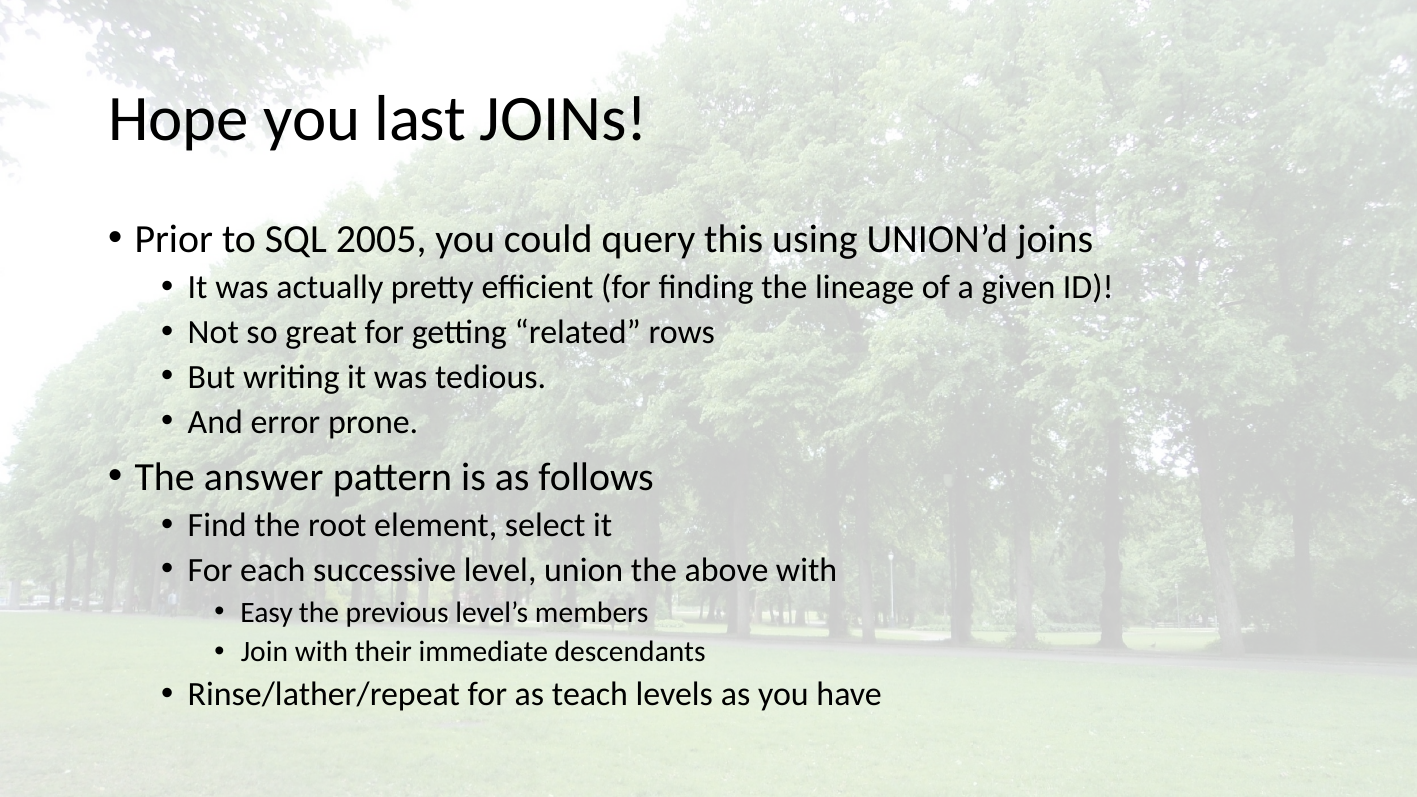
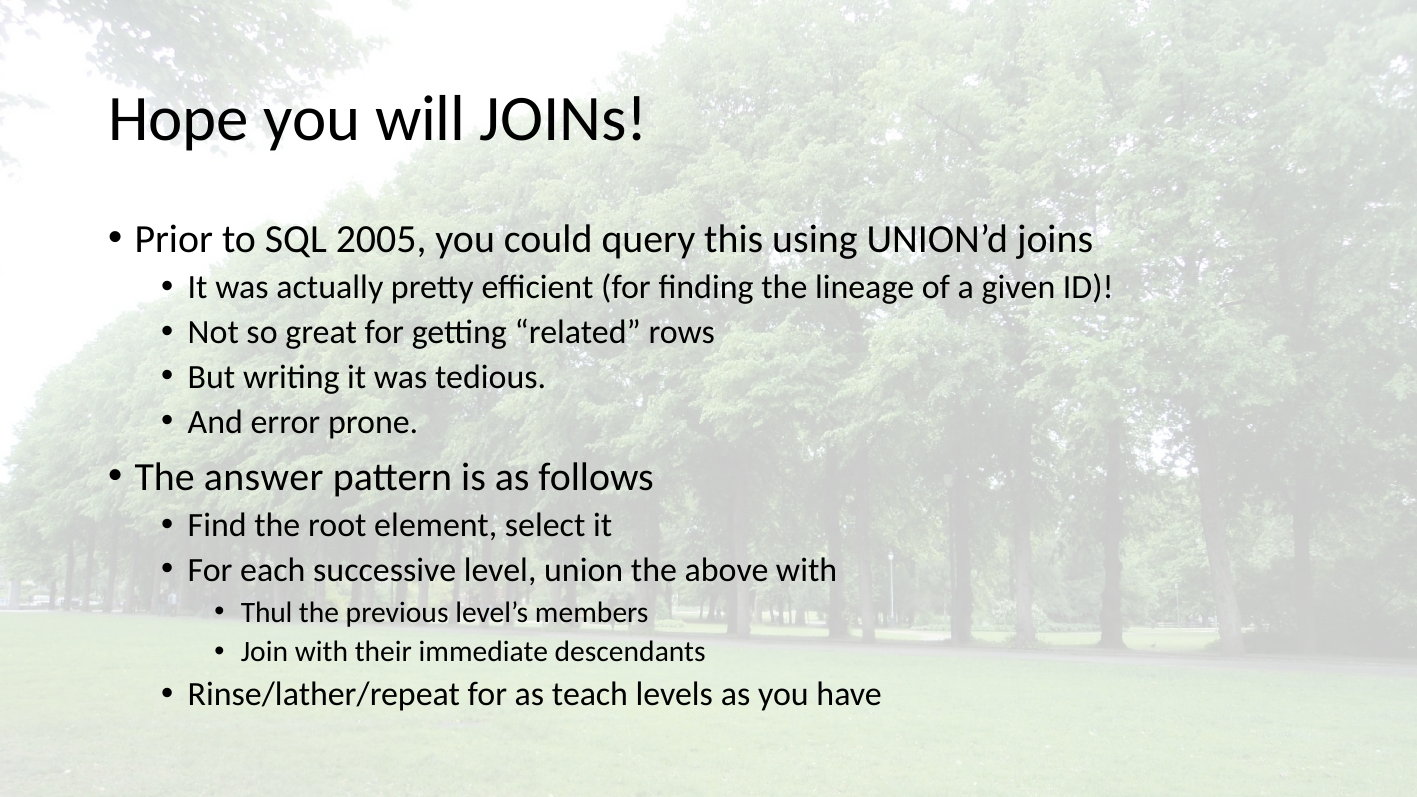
last: last -> will
Easy: Easy -> Thul
